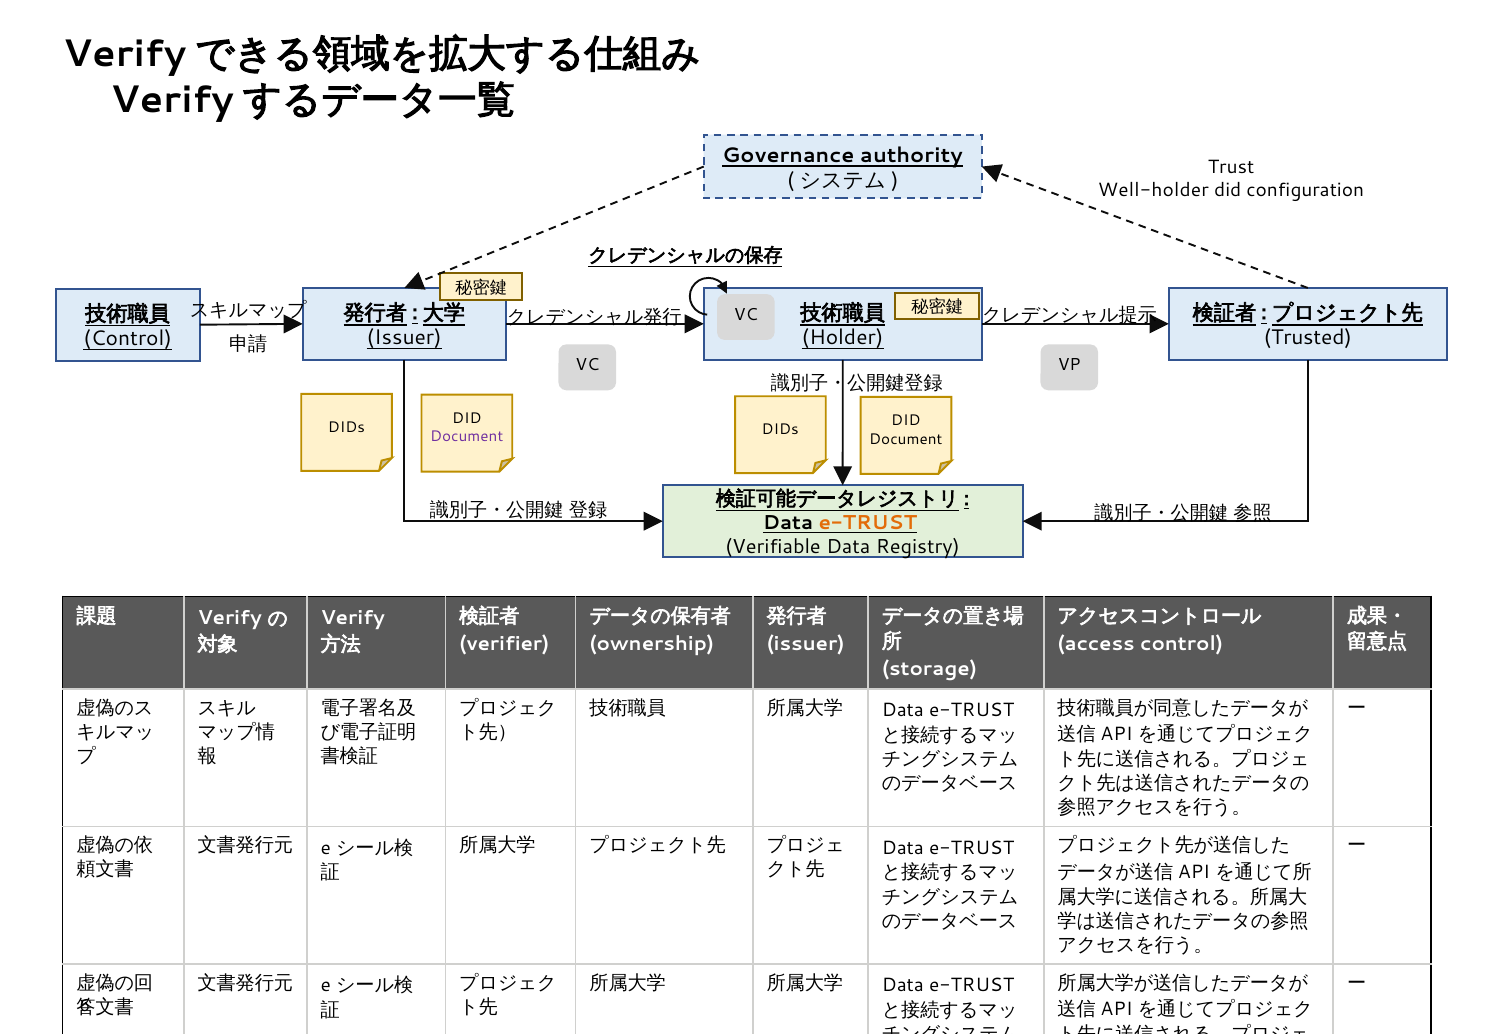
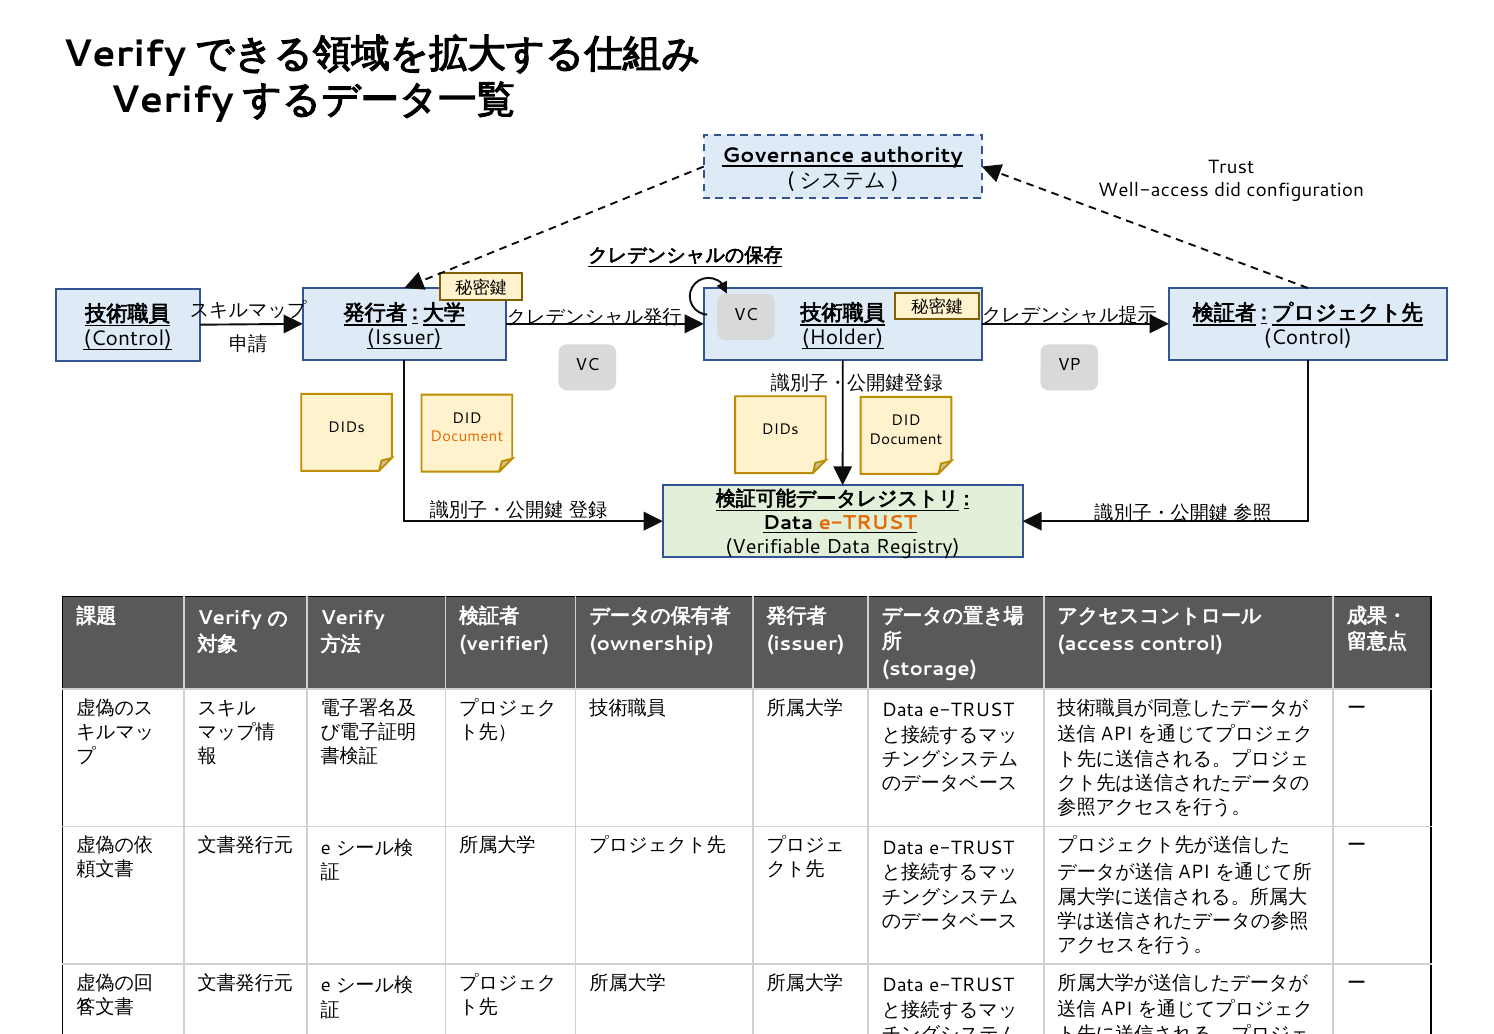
Well-holder: Well-holder -> Well-access
Trusted at (1308, 338): Trusted -> Control
Document at (467, 437) colour: purple -> orange
